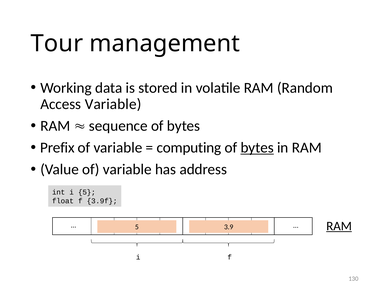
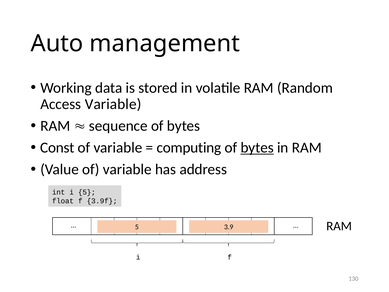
Tour: Tour -> Auto
Prefix: Prefix -> Const
RAM at (339, 226) underline: present -> none
